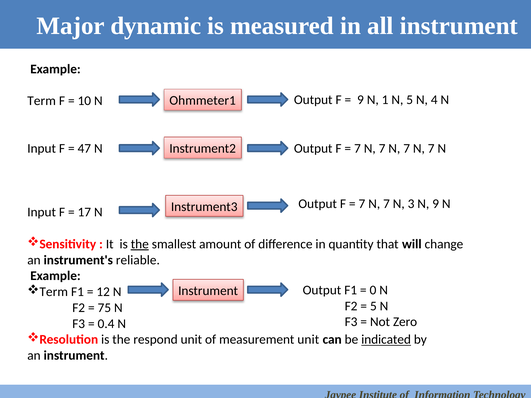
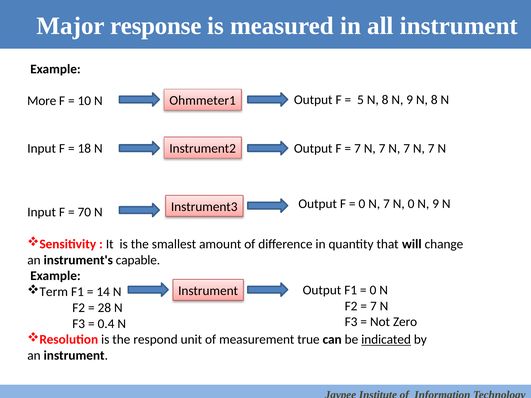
dynamic: dynamic -> response
9 at (361, 100): 9 -> 5
1 at (385, 100): 1 -> 8
5 at (410, 100): 5 -> 9
4 at (434, 100): 4 -> 8
Term at (42, 101): Term -> More
47: 47 -> 18
7 at (362, 204): 7 -> 0
N 3: 3 -> 0
17: 17 -> 70
the at (140, 244) underline: present -> none
reliable: reliable -> capable
12: 12 -> 14
5 at (373, 306): 5 -> 7
75: 75 -> 28
measurement unit: unit -> true
